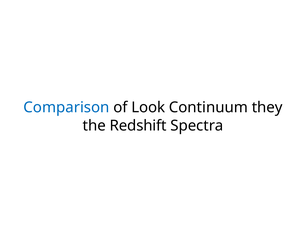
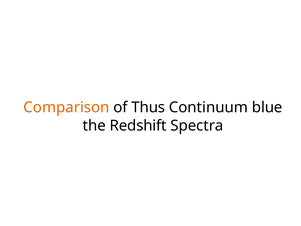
Comparison colour: blue -> orange
Look: Look -> Thus
they: they -> blue
